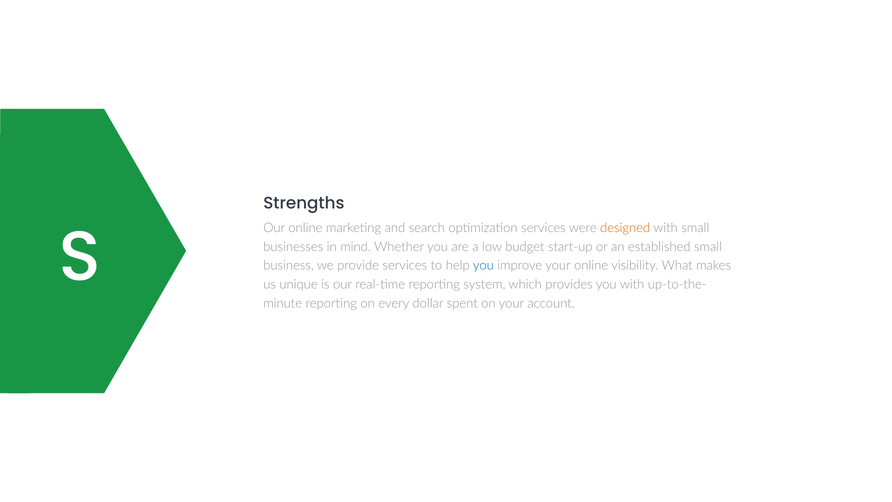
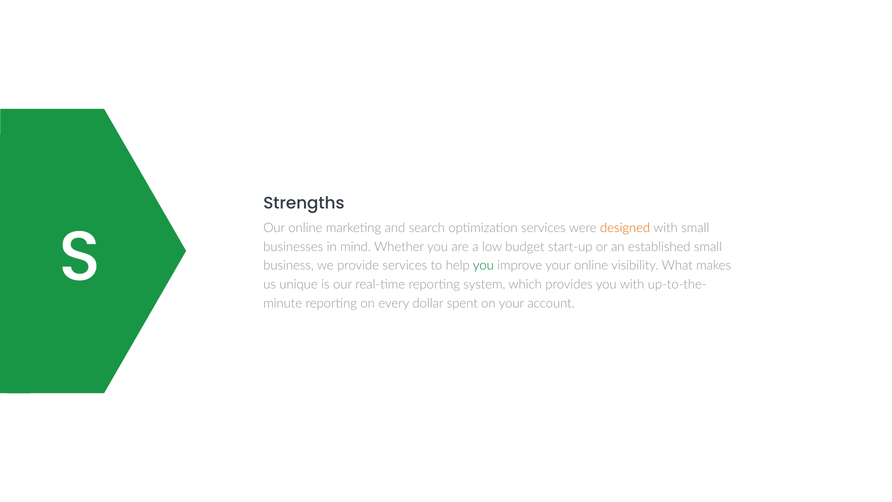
you at (483, 266) colour: blue -> green
